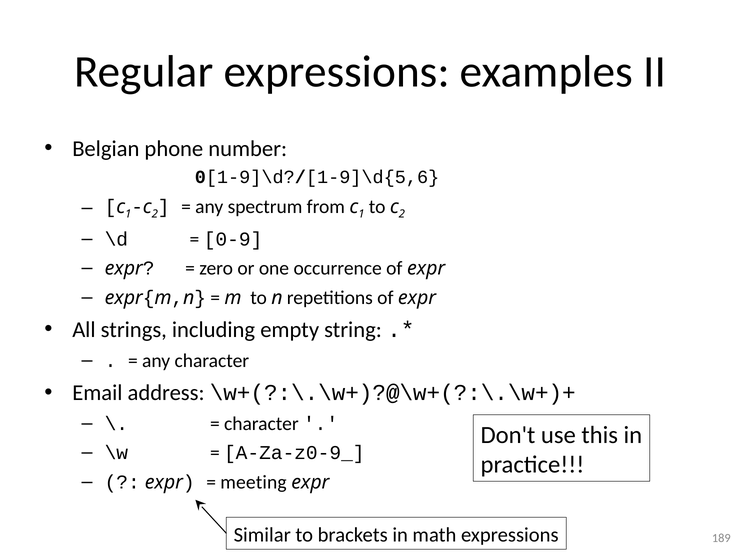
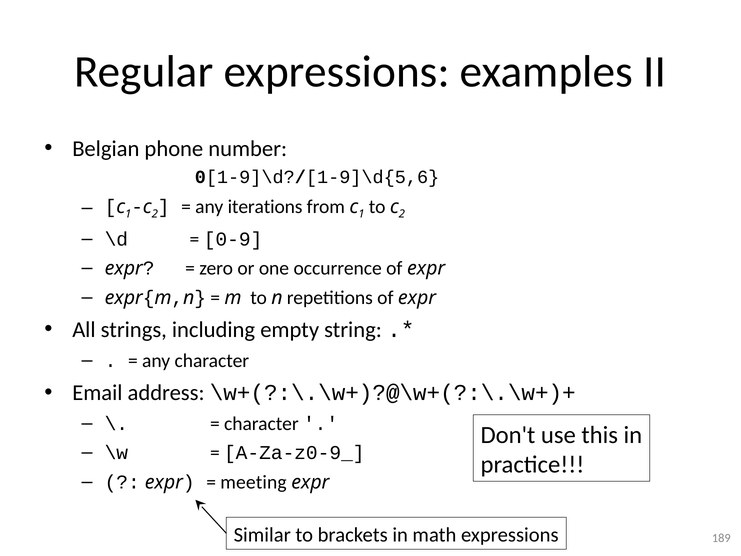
spectrum: spectrum -> iterations
